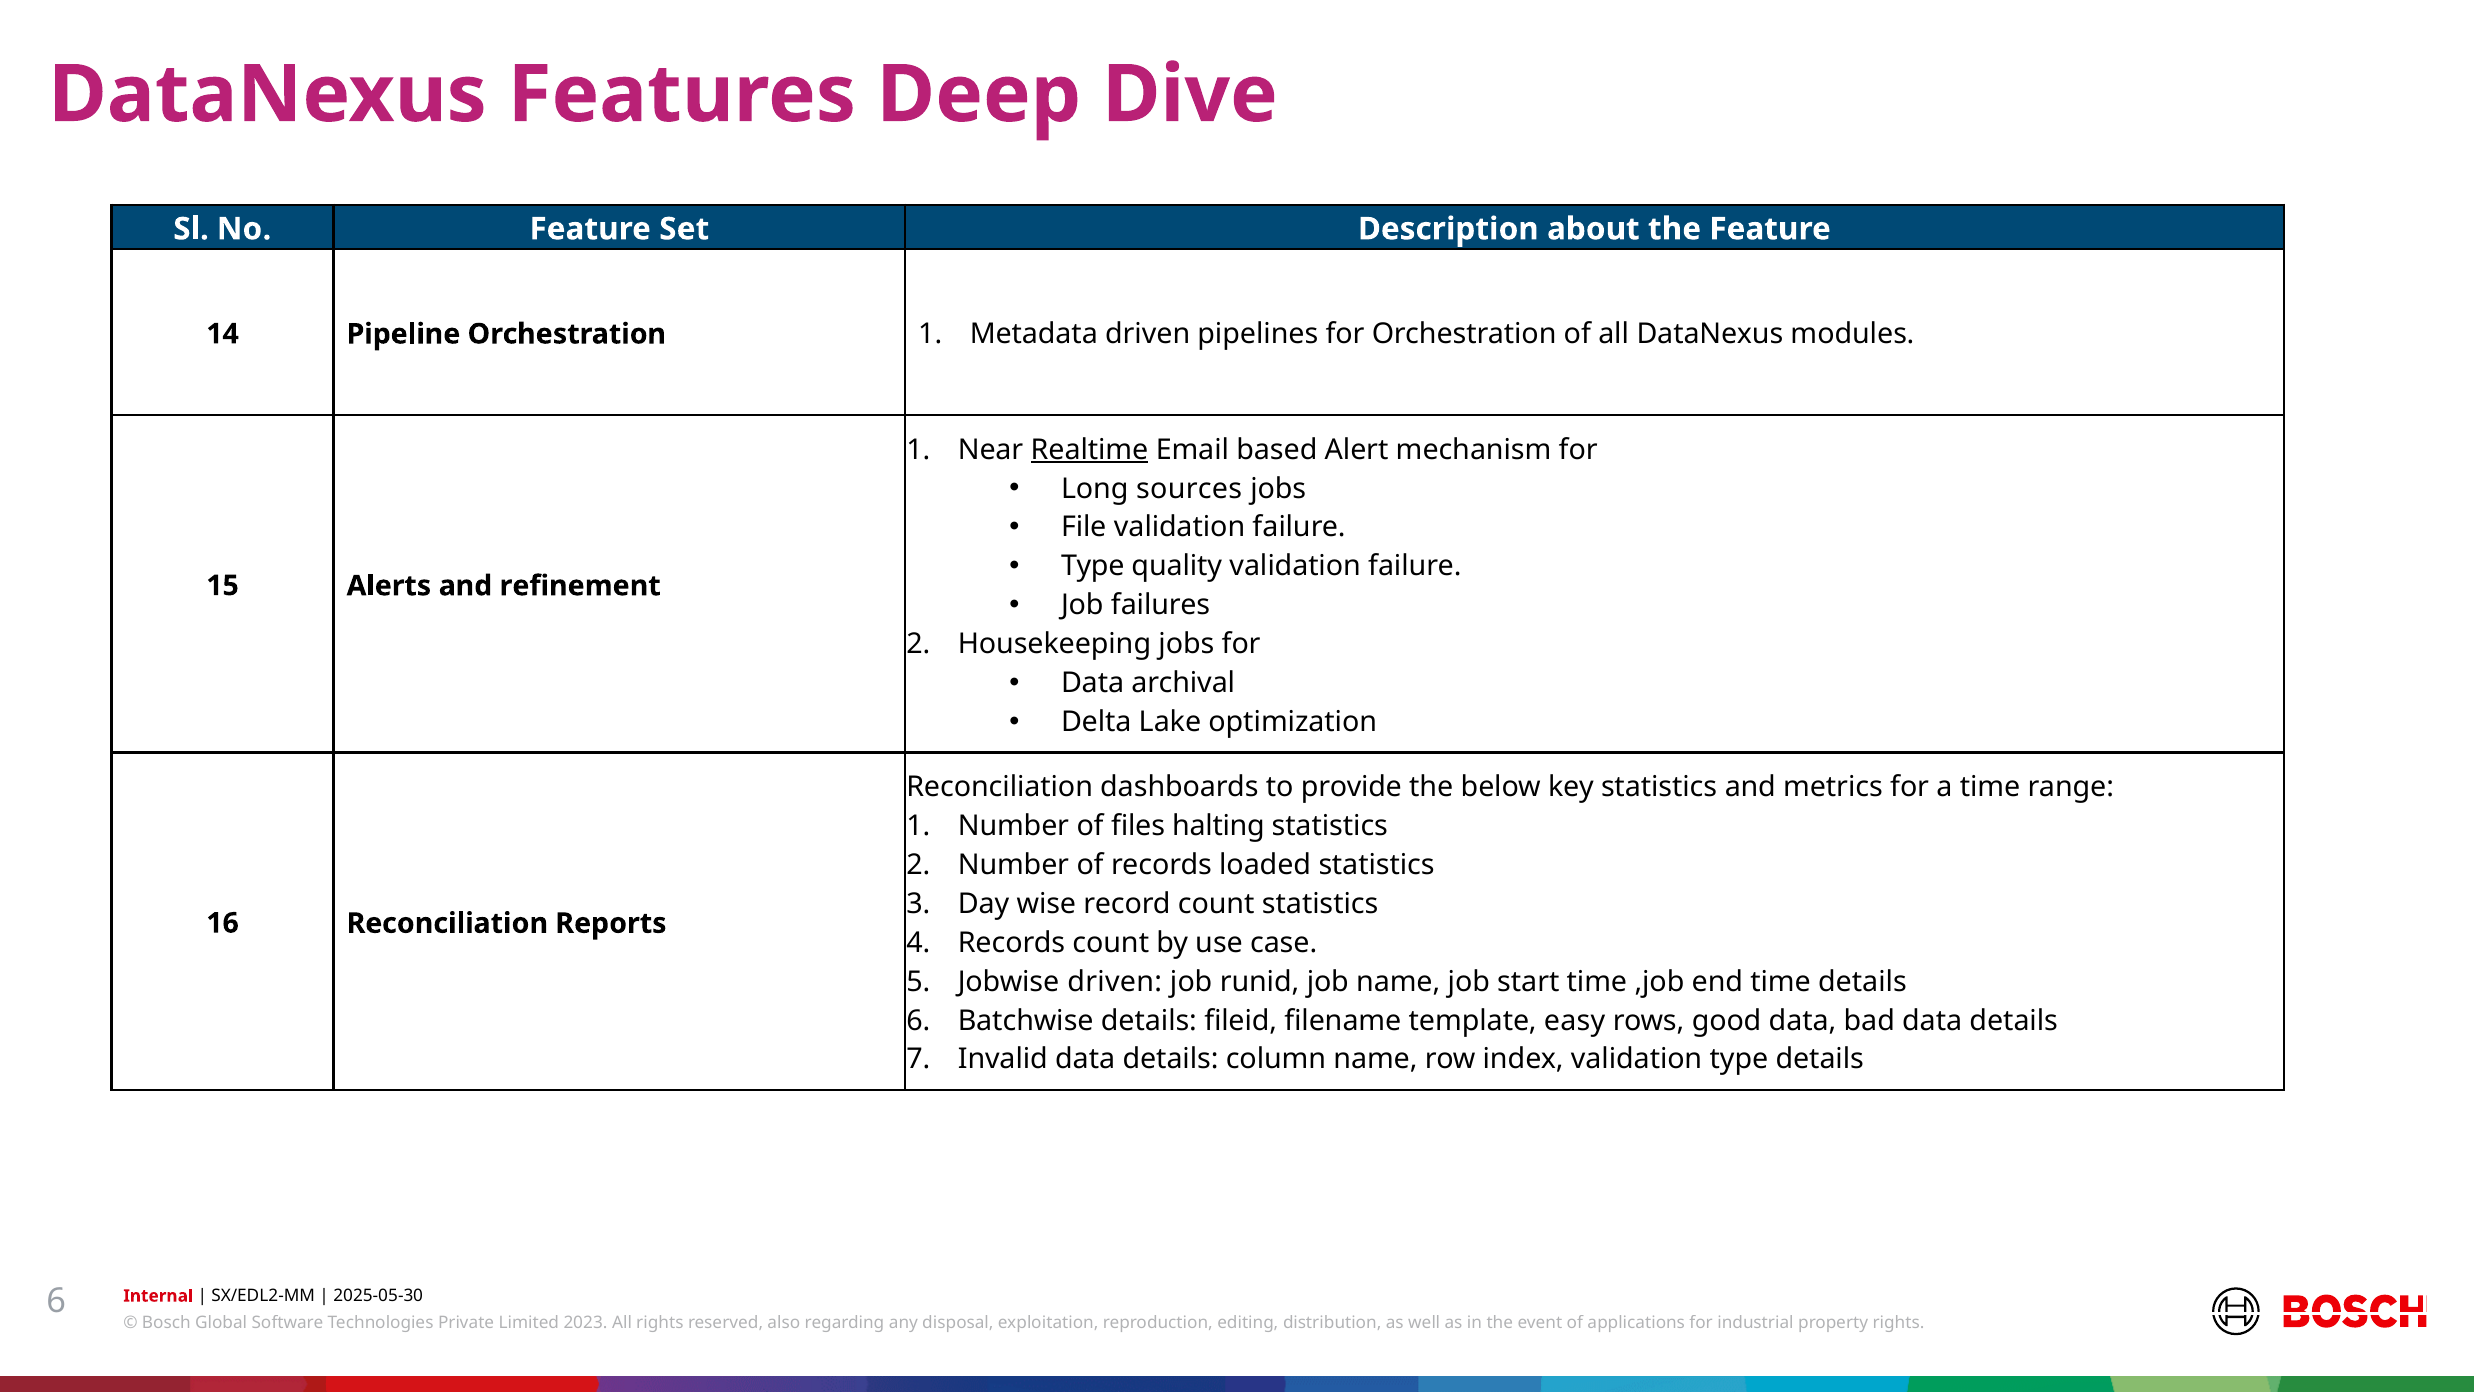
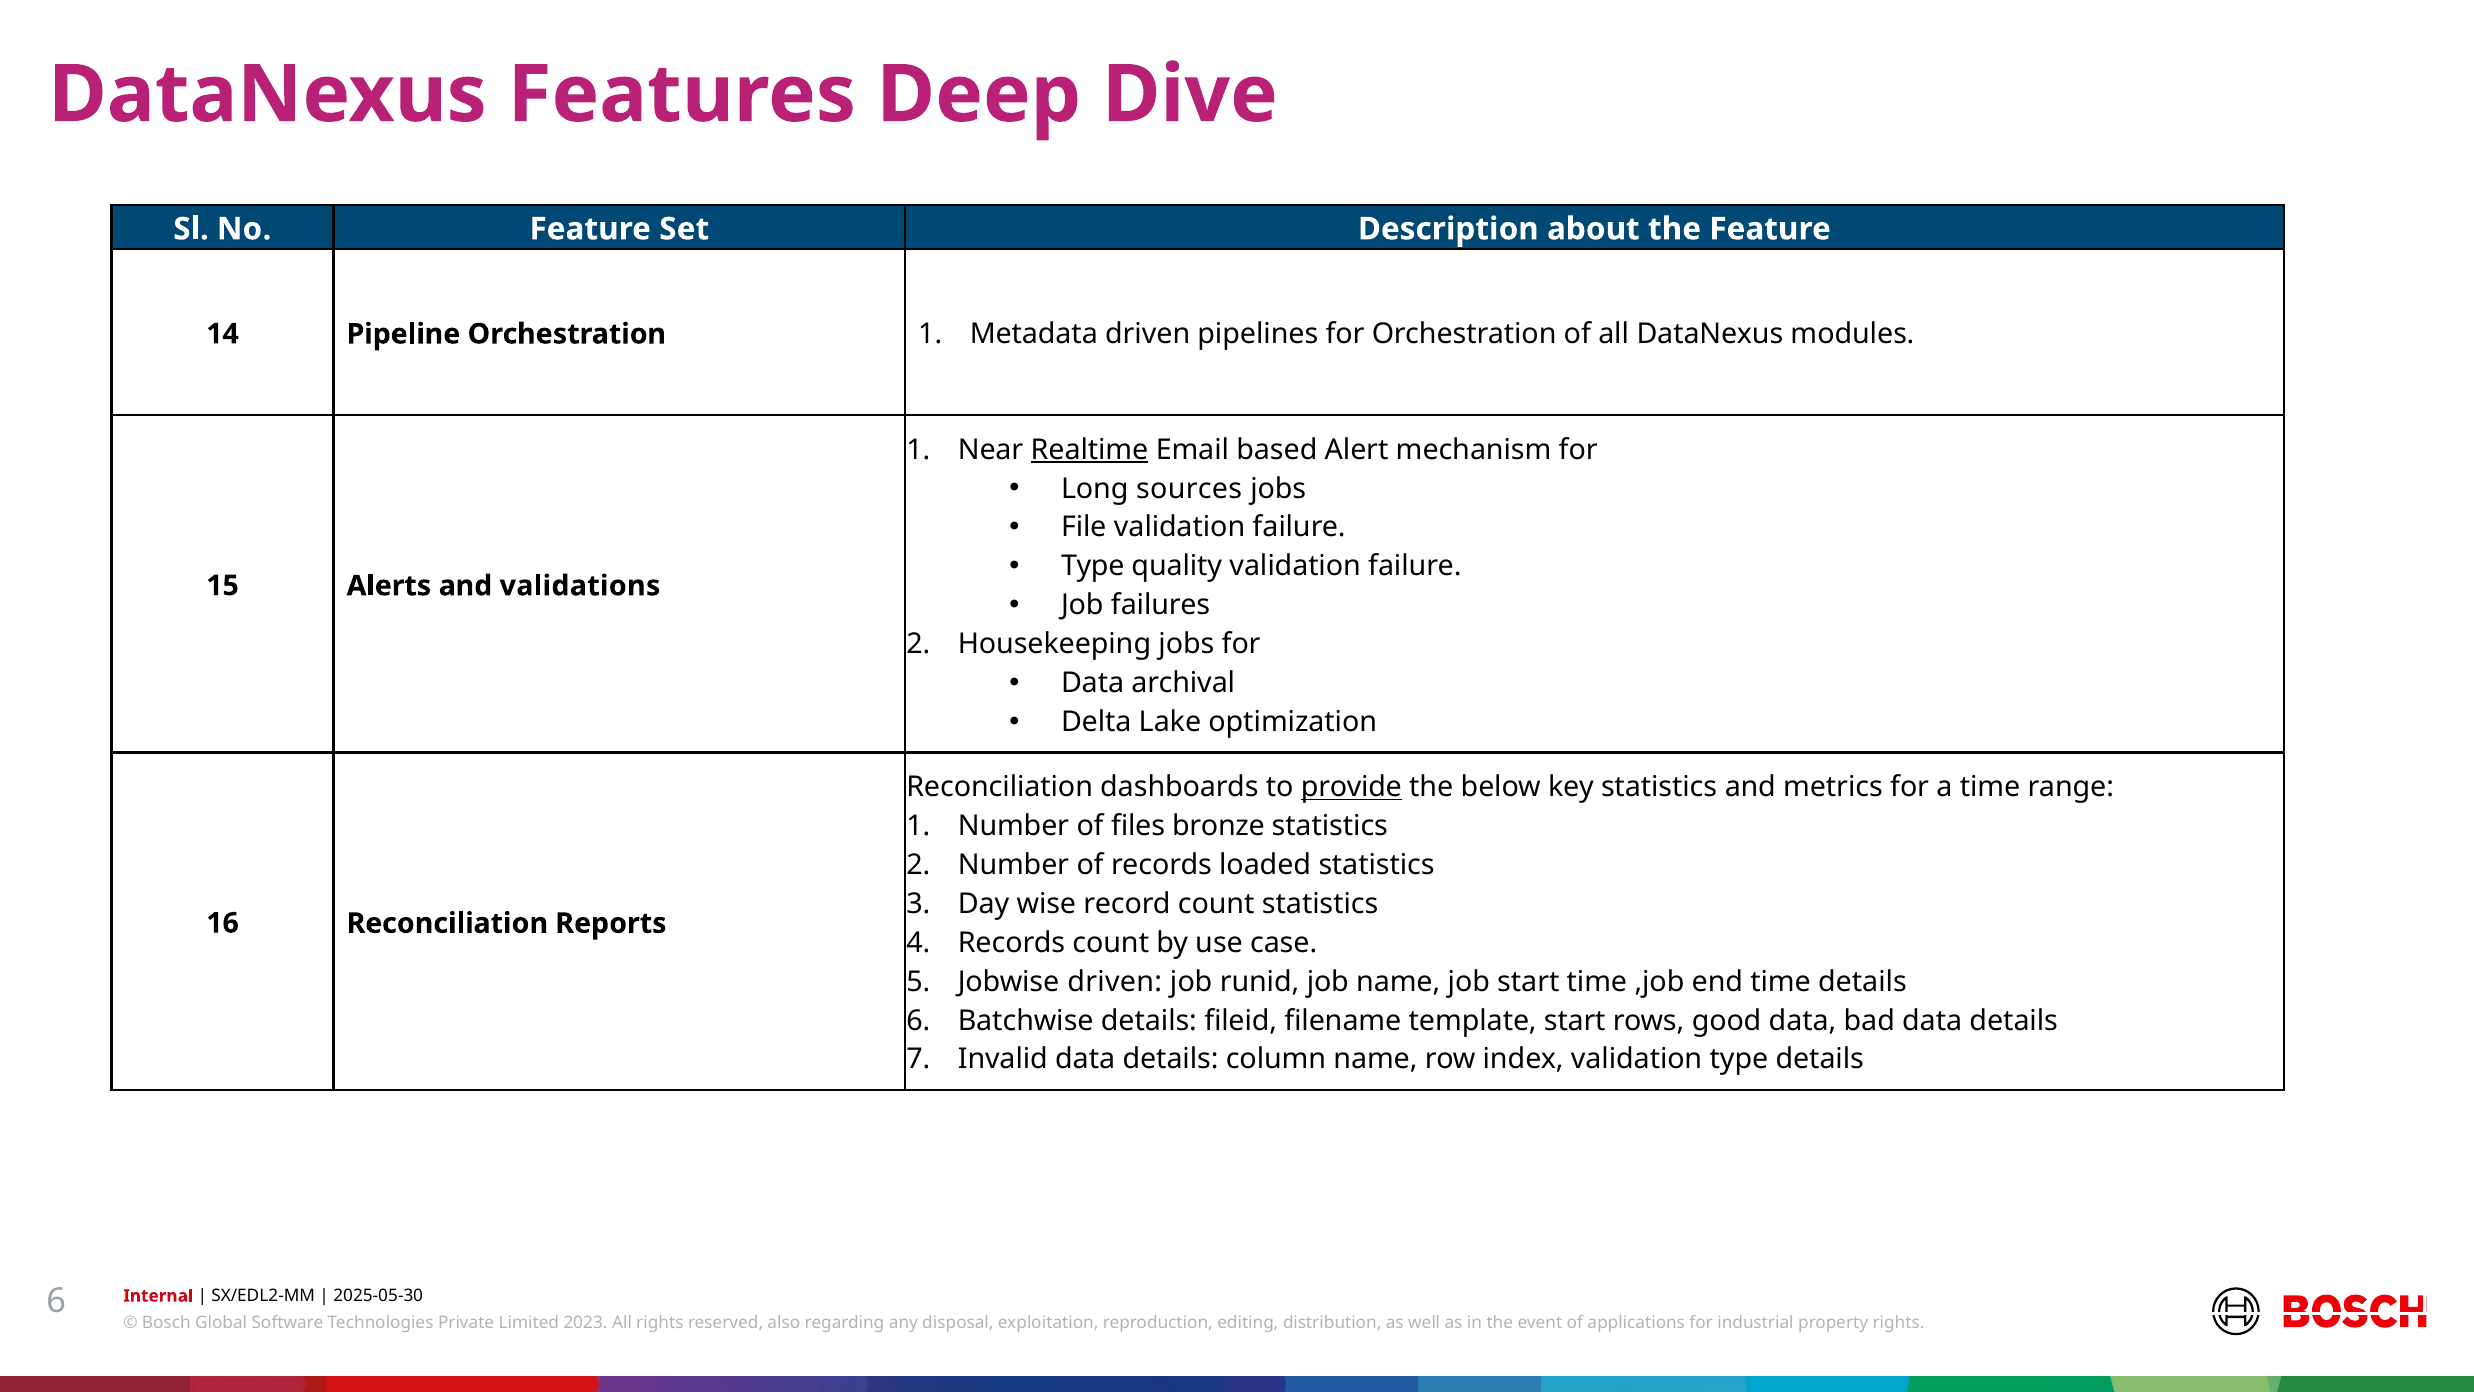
refinement: refinement -> validations
provide underline: none -> present
halting: halting -> bronze
template easy: easy -> start
